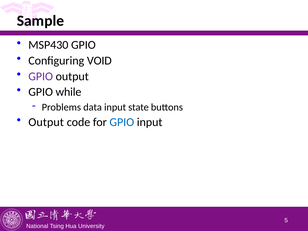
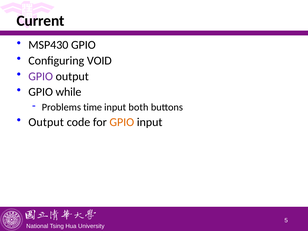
Sample: Sample -> Current
data: data -> time
state: state -> both
GPIO at (122, 122) colour: blue -> orange
